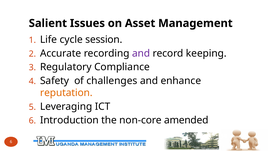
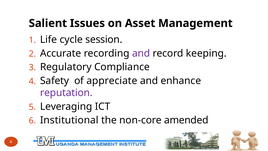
challenges: challenges -> appreciate
reputation colour: orange -> purple
Introduction: Introduction -> Institutional
